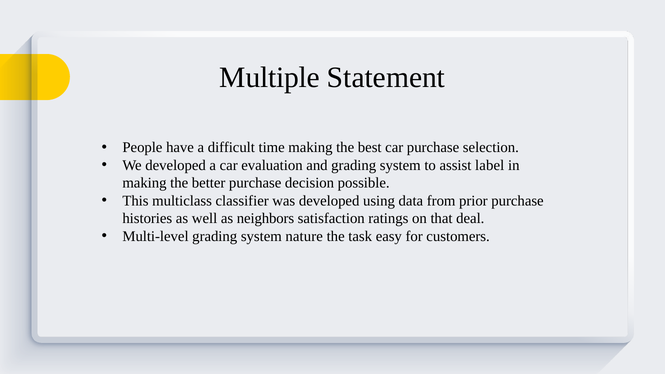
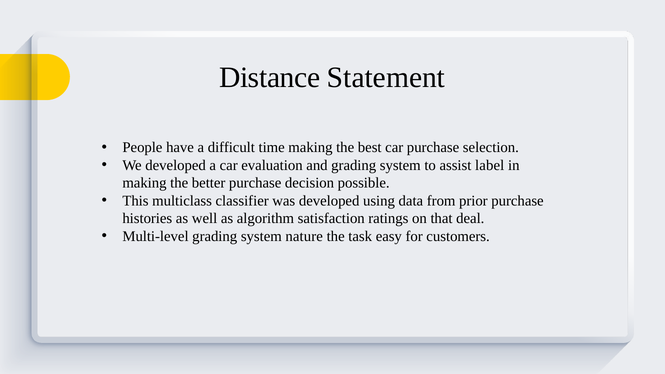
Multiple: Multiple -> Distance
neighbors: neighbors -> algorithm
